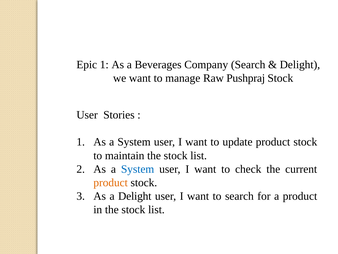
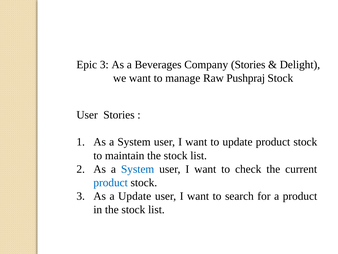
Epic 1: 1 -> 3
Company Search: Search -> Stories
product at (111, 182) colour: orange -> blue
a Delight: Delight -> Update
